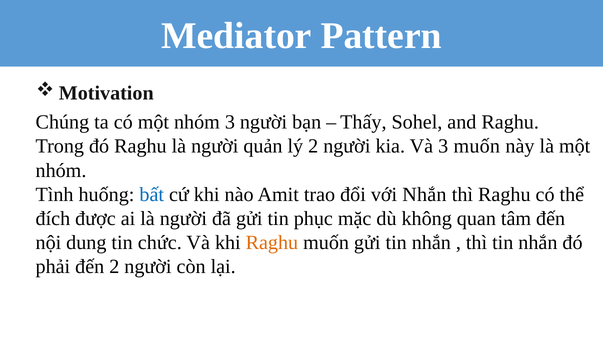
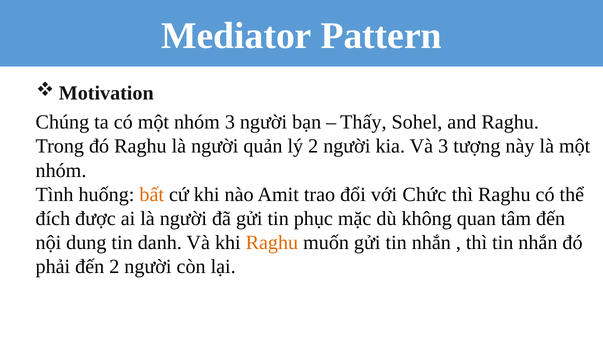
3 muốn: muốn -> tượng
bất colour: blue -> orange
với Nhắn: Nhắn -> Chức
chức: chức -> danh
